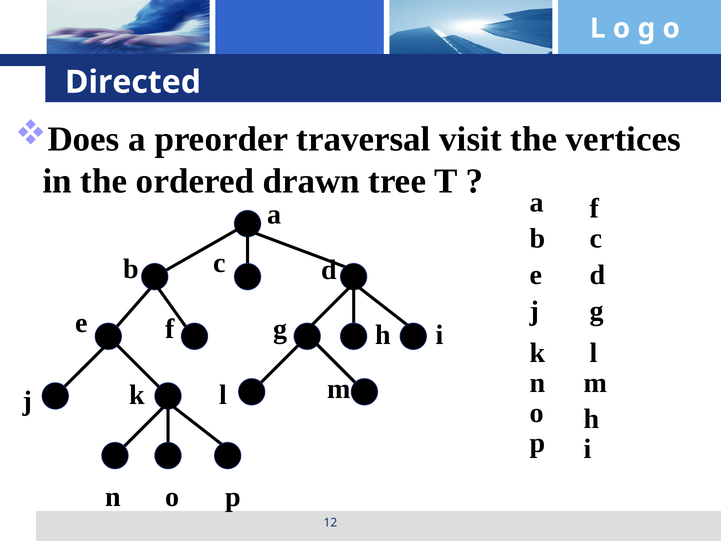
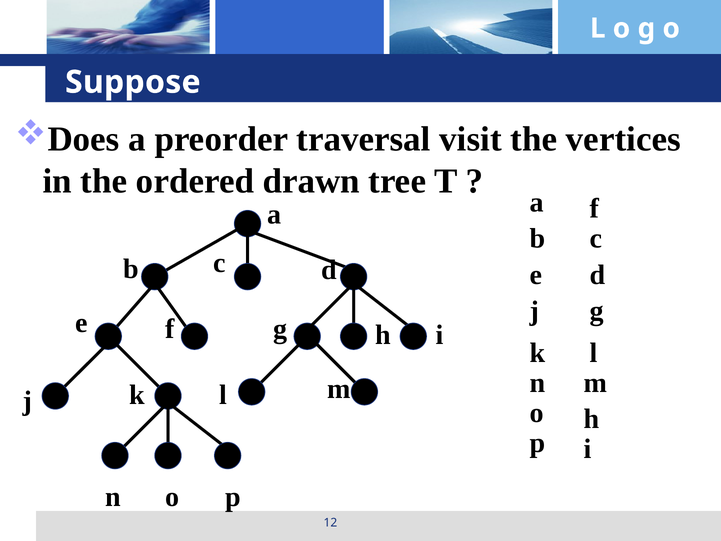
Directed: Directed -> Suppose
